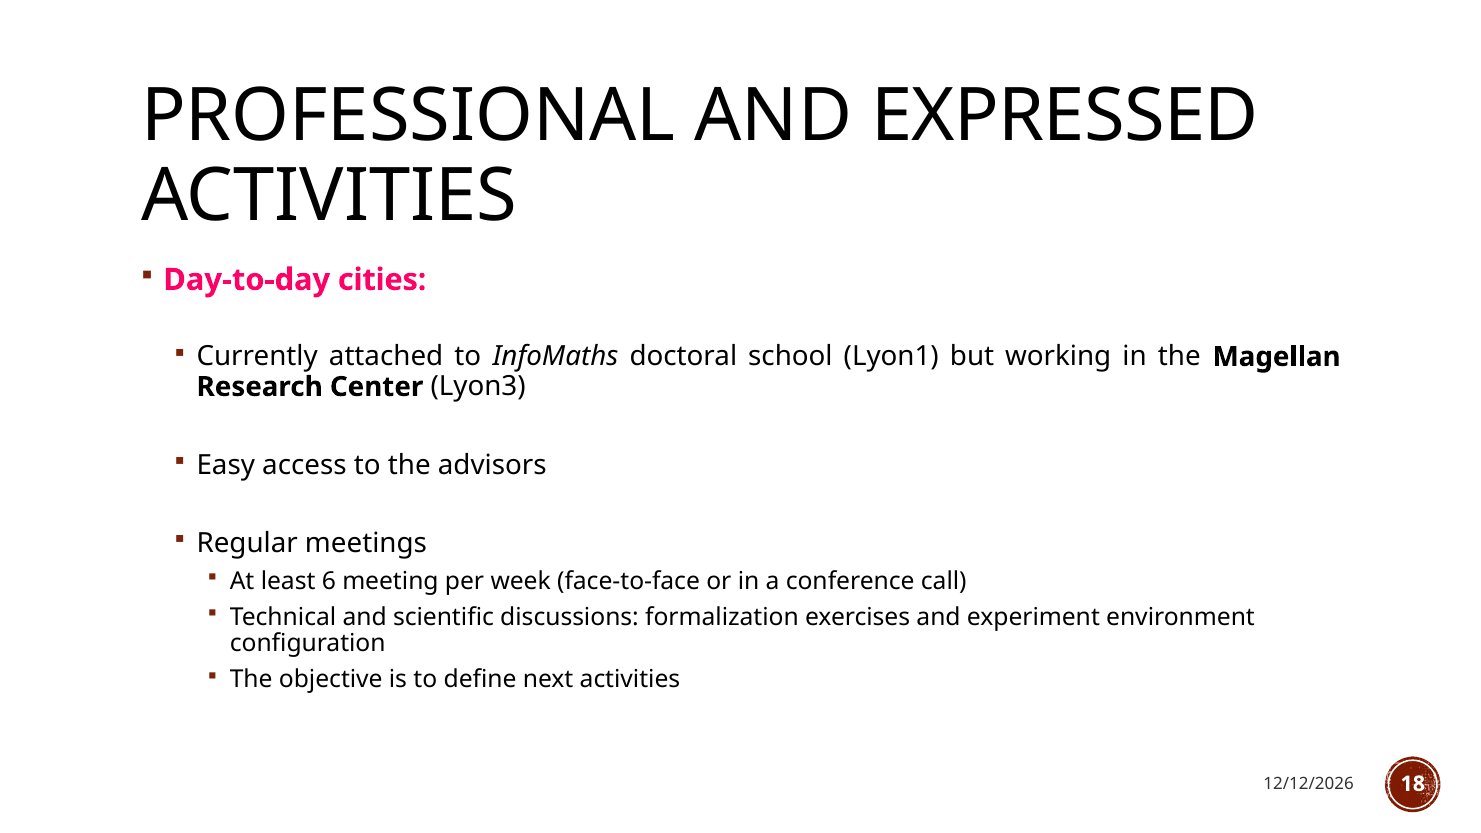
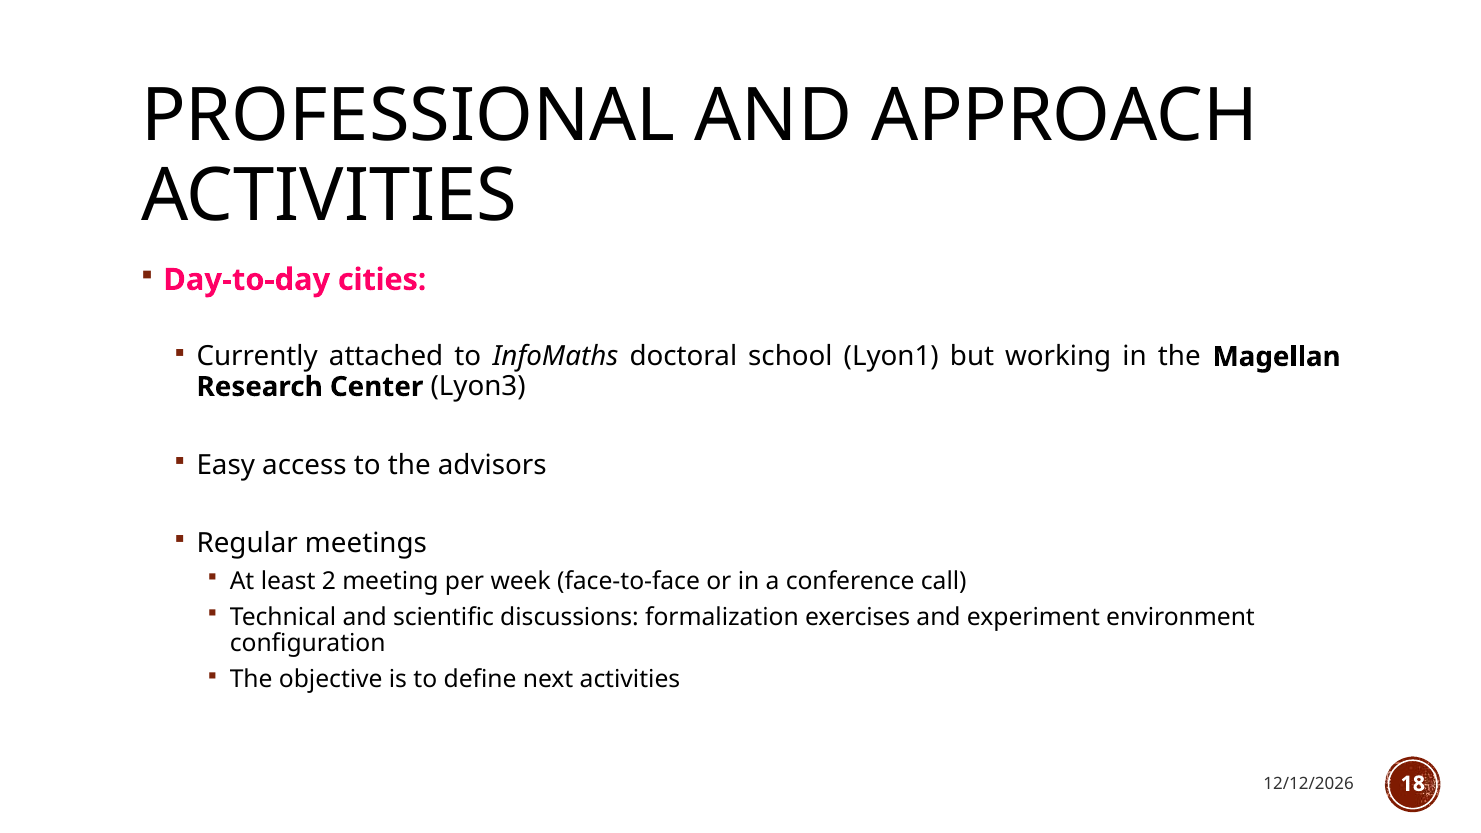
EXPRESSED: EXPRESSED -> APPROACH
6: 6 -> 2
